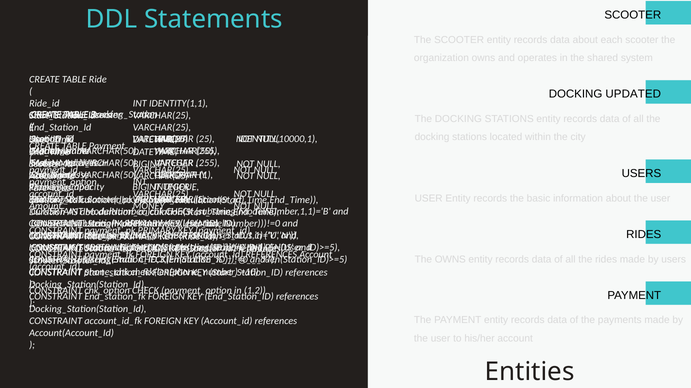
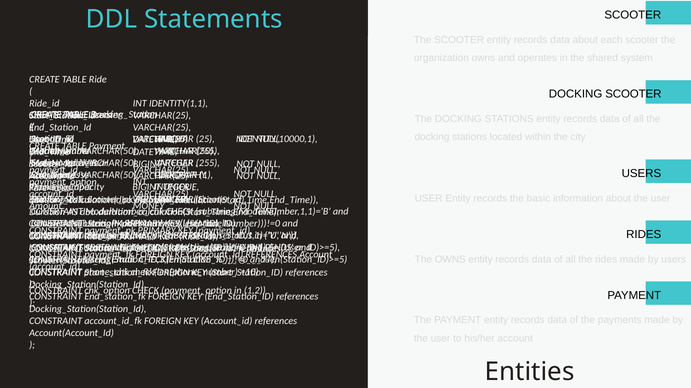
DOCKING UPDATED: UPDATED -> SCOOTER
